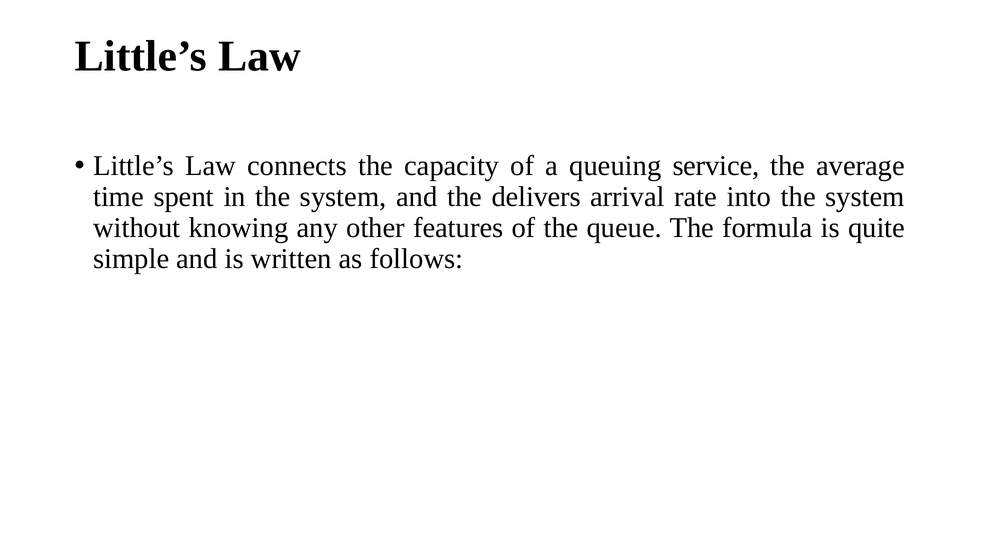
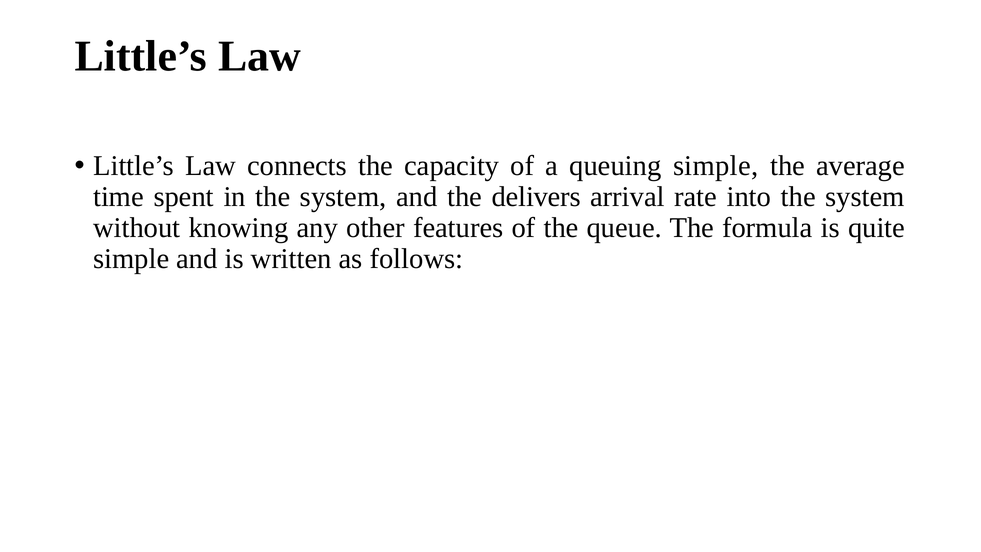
queuing service: service -> simple
